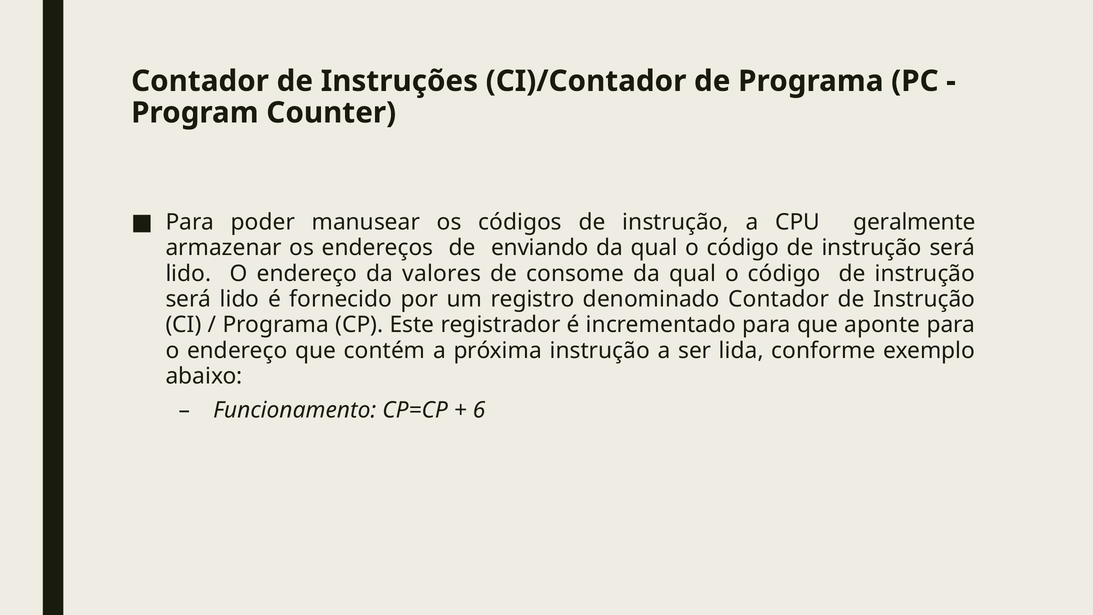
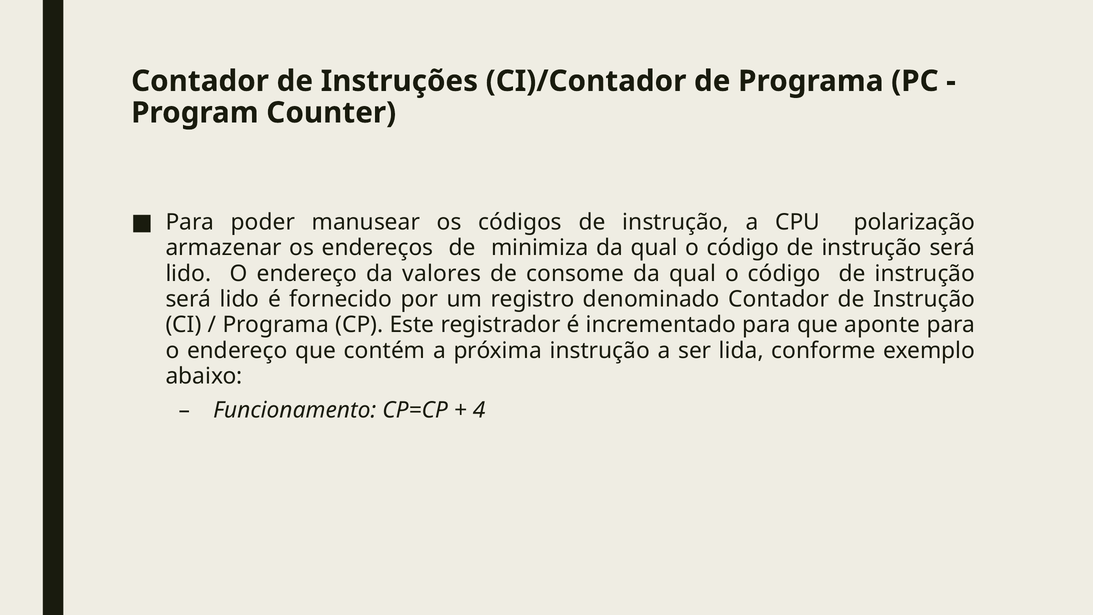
geralmente: geralmente -> polarização
enviando: enviando -> minimiza
6: 6 -> 4
